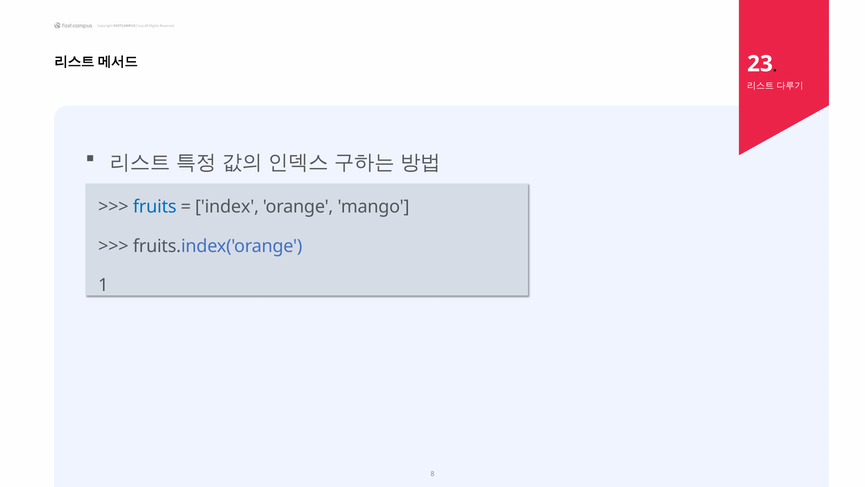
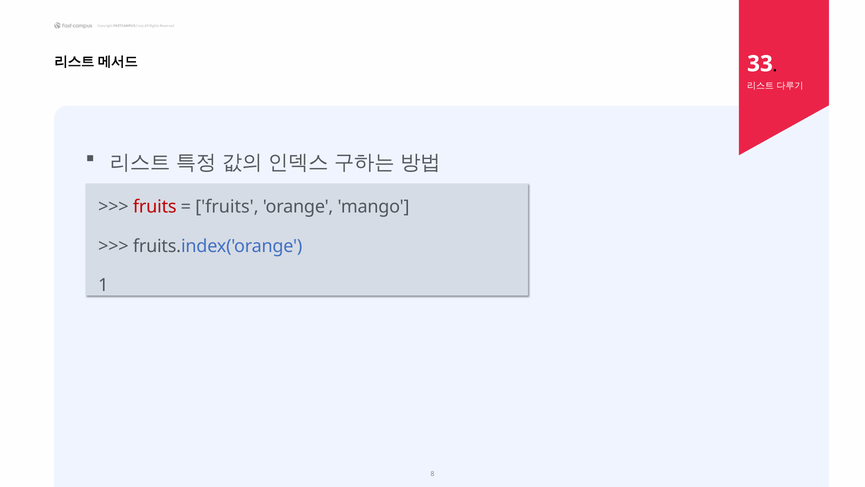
23: 23 -> 33
fruits at (155, 207) colour: blue -> red
index at (227, 207): index -> fruits
